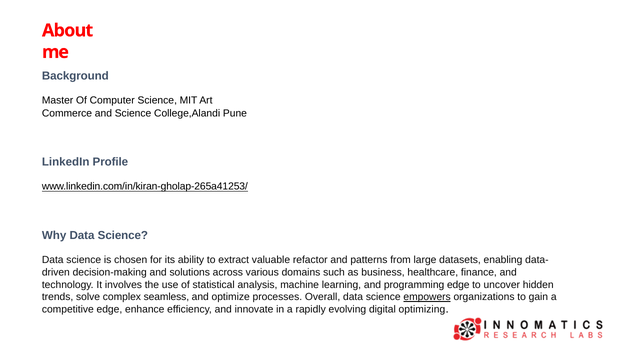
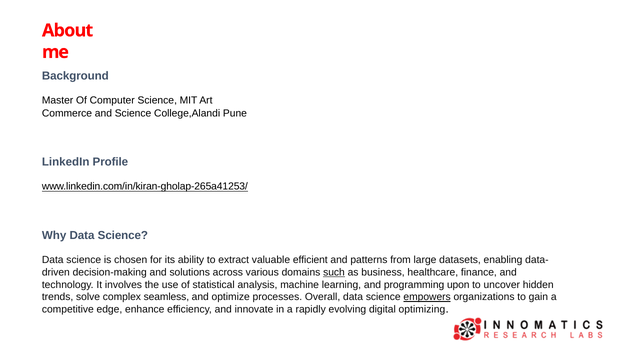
refactor: refactor -> efficient
such underline: none -> present
programming edge: edge -> upon
